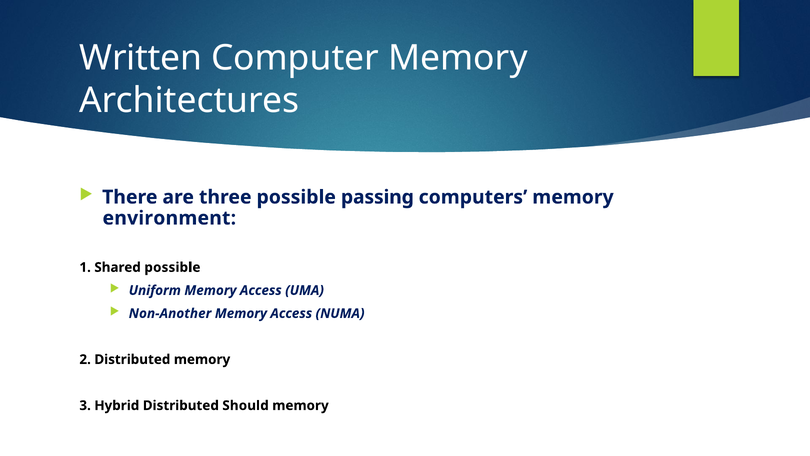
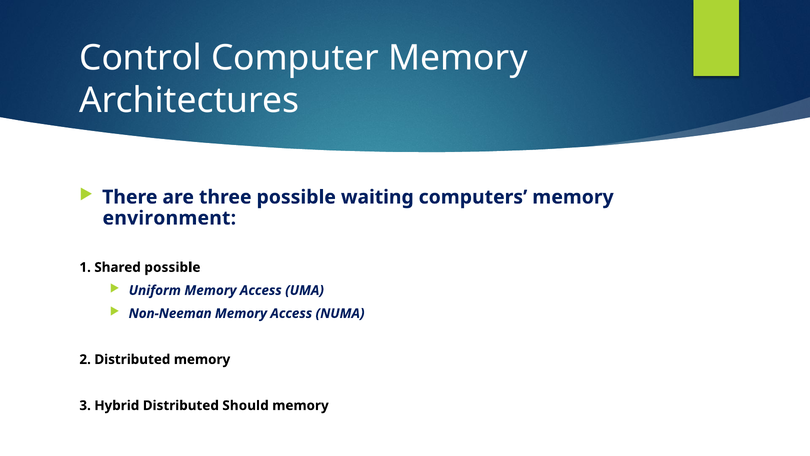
Written: Written -> Control
passing: passing -> waiting
Non-Another: Non-Another -> Non-Neeman
